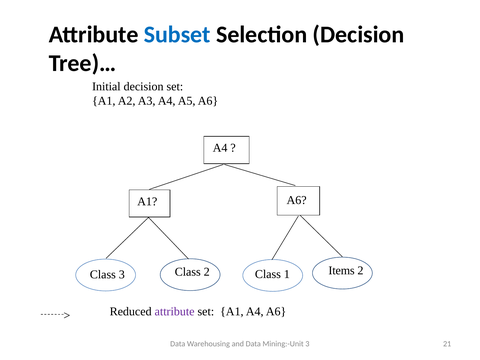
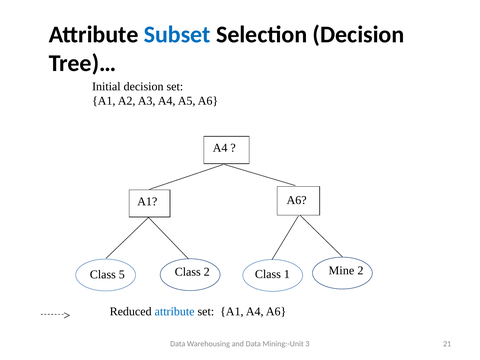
Class 3: 3 -> 5
Items: Items -> Mine
attribute at (175, 312) colour: purple -> blue
